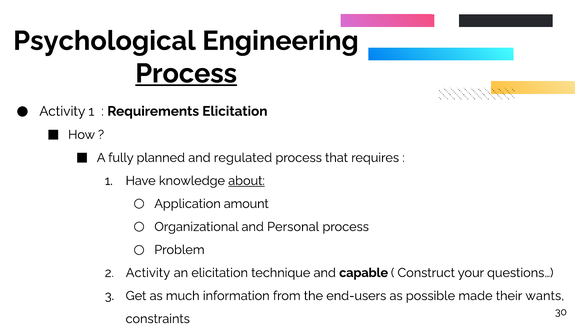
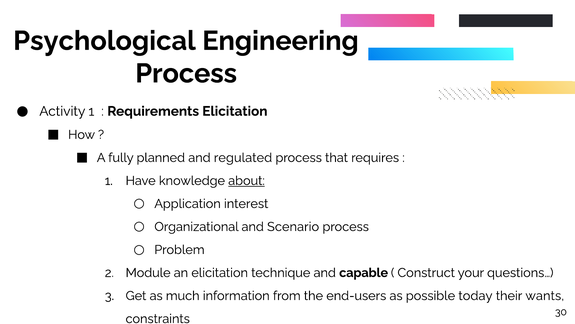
Process at (186, 73) underline: present -> none
amount: amount -> interest
Personal: Personal -> Scenario
Activity at (148, 272): Activity -> Module
made: made -> today
